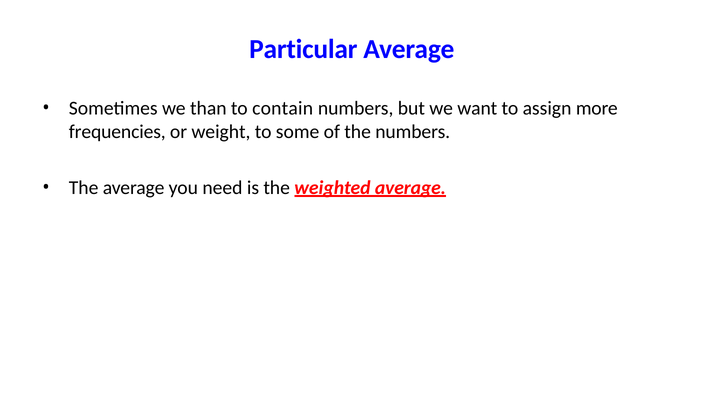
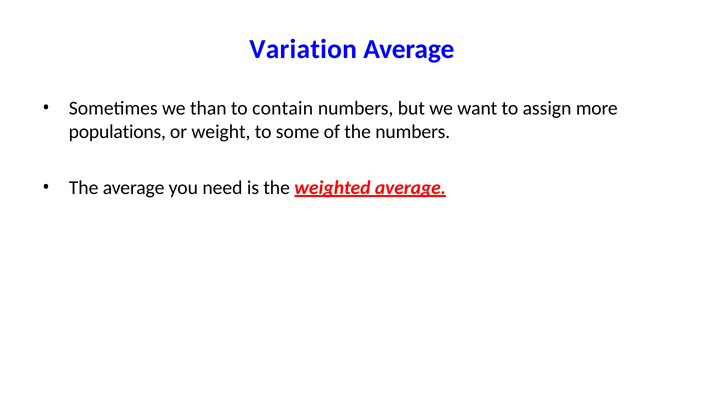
Particular: Particular -> Variation
frequencies: frequencies -> populations
